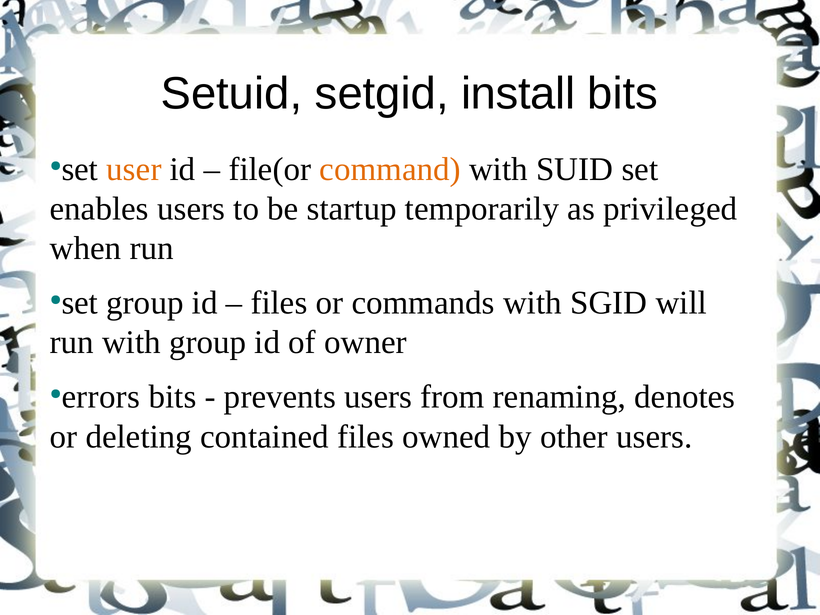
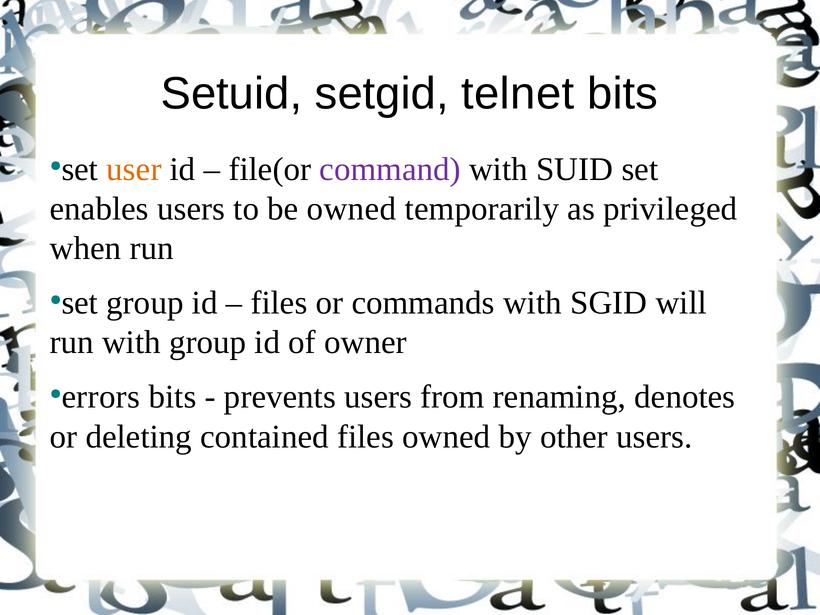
install: install -> telnet
command colour: orange -> purple
be startup: startup -> owned
